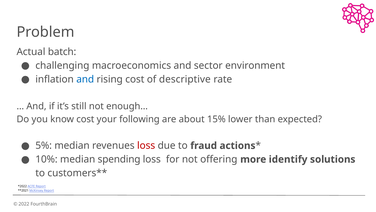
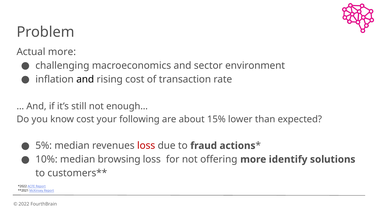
Actual batch: batch -> more
and at (85, 79) colour: blue -> black
descriptive: descriptive -> transaction
spending: spending -> browsing
